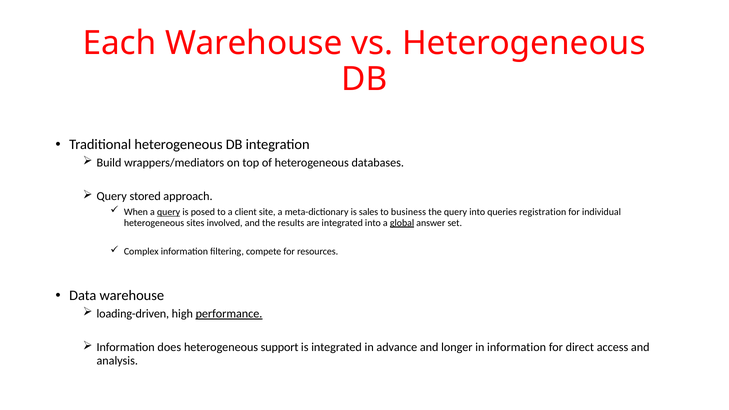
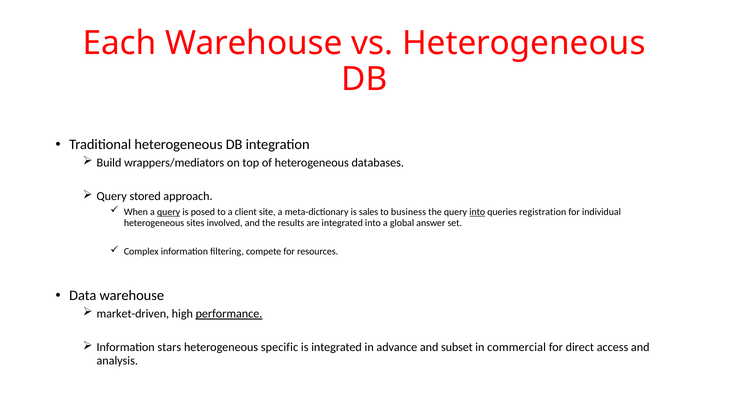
into at (477, 212) underline: none -> present
global underline: present -> none
loading-driven: loading-driven -> market-driven
does: does -> stars
support: support -> specific
longer: longer -> subset
in information: information -> commercial
